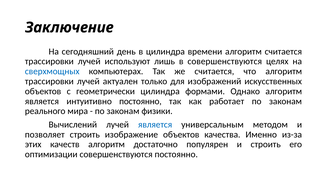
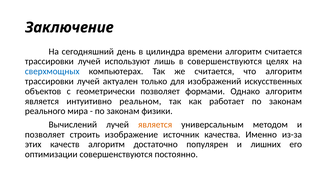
геометрически цилиндра: цилиндра -> позволяет
интуитивно постоянно: постоянно -> реальном
является at (155, 125) colour: blue -> orange
изображение объектов: объектов -> источник
и строить: строить -> лишних
